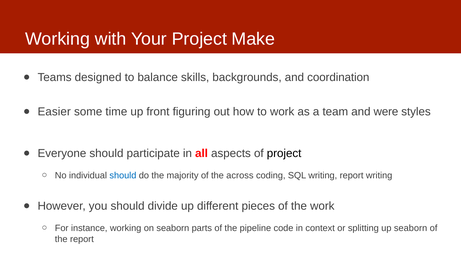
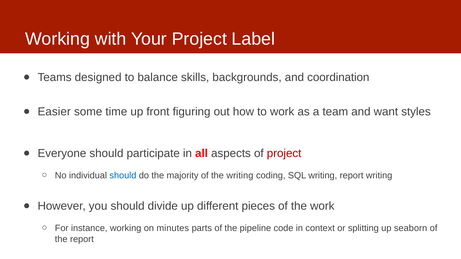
Make: Make -> Label
were: were -> want
project at (284, 153) colour: black -> red
the across: across -> writing
on seaborn: seaborn -> minutes
